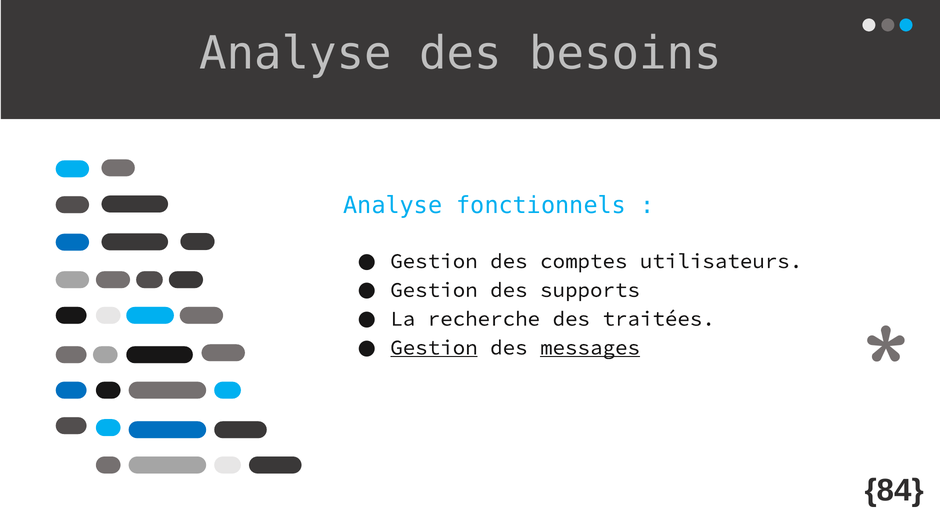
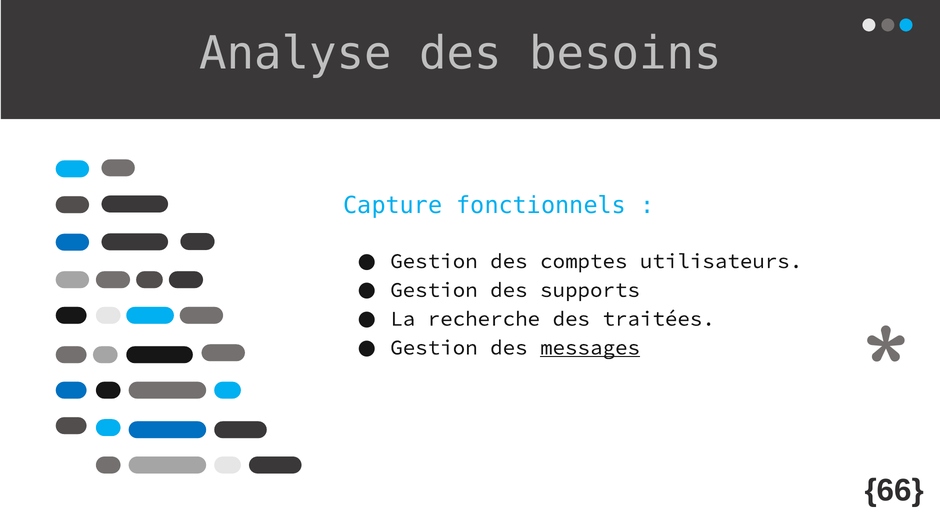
Analyse at (393, 206): Analyse -> Capture
Gestion at (434, 347) underline: present -> none
84: 84 -> 66
